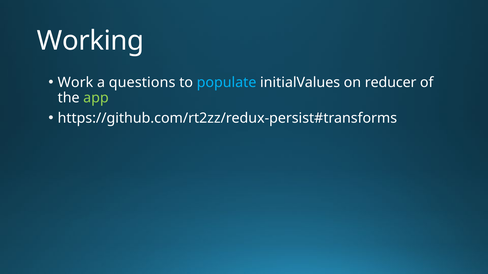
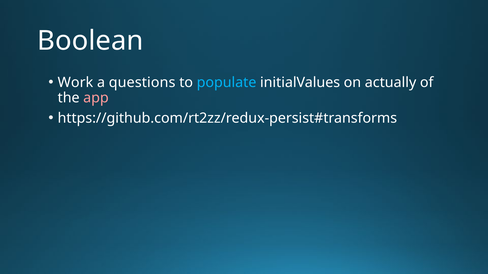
Working: Working -> Boolean
reducer: reducer -> actually
app colour: light green -> pink
